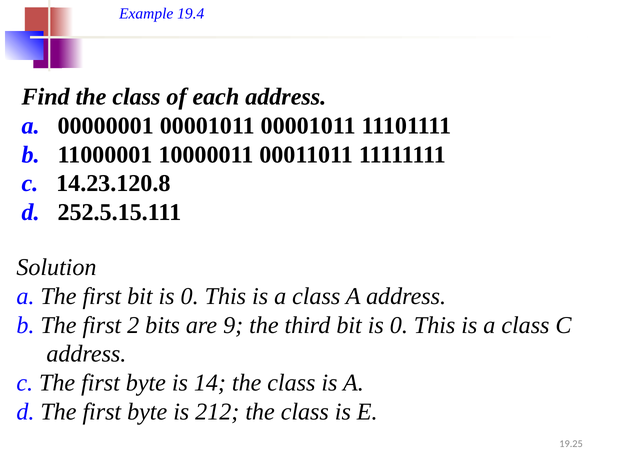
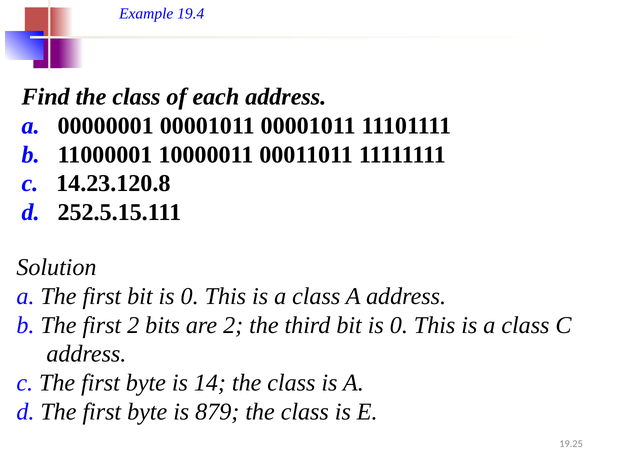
are 9: 9 -> 2
212: 212 -> 879
